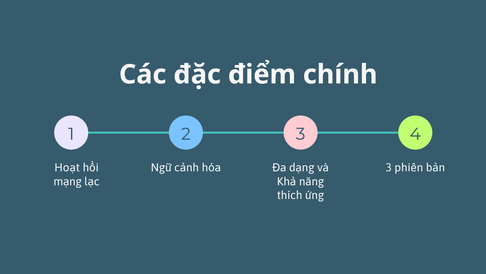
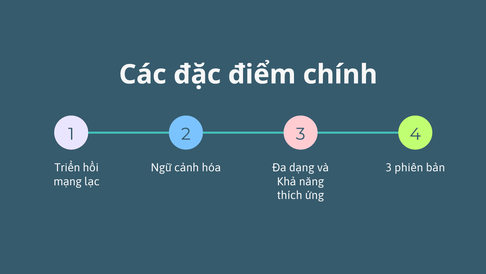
Hoạt: Hoạt -> Triển
